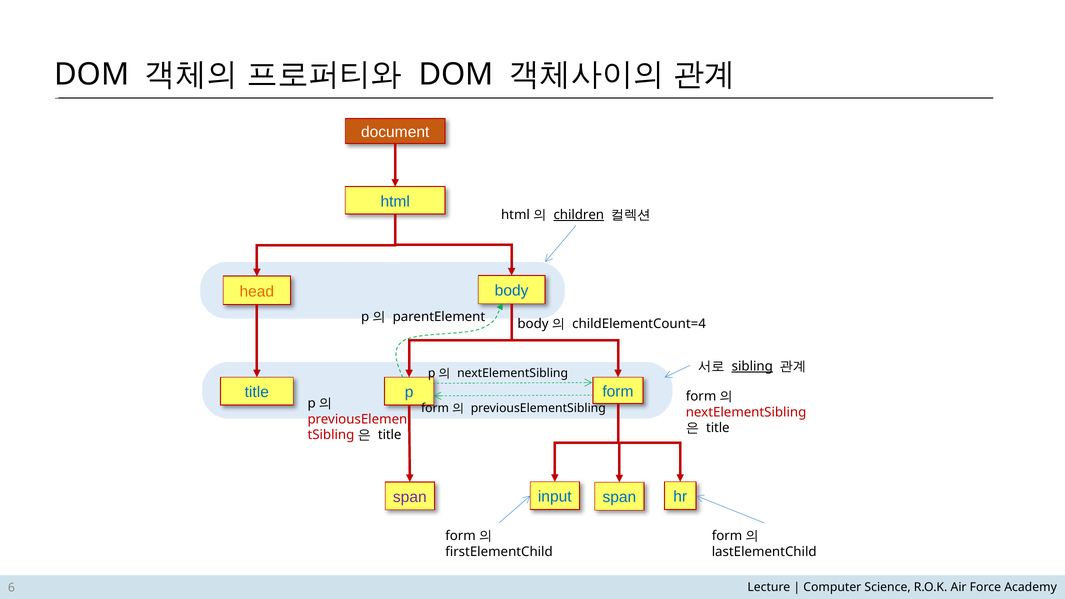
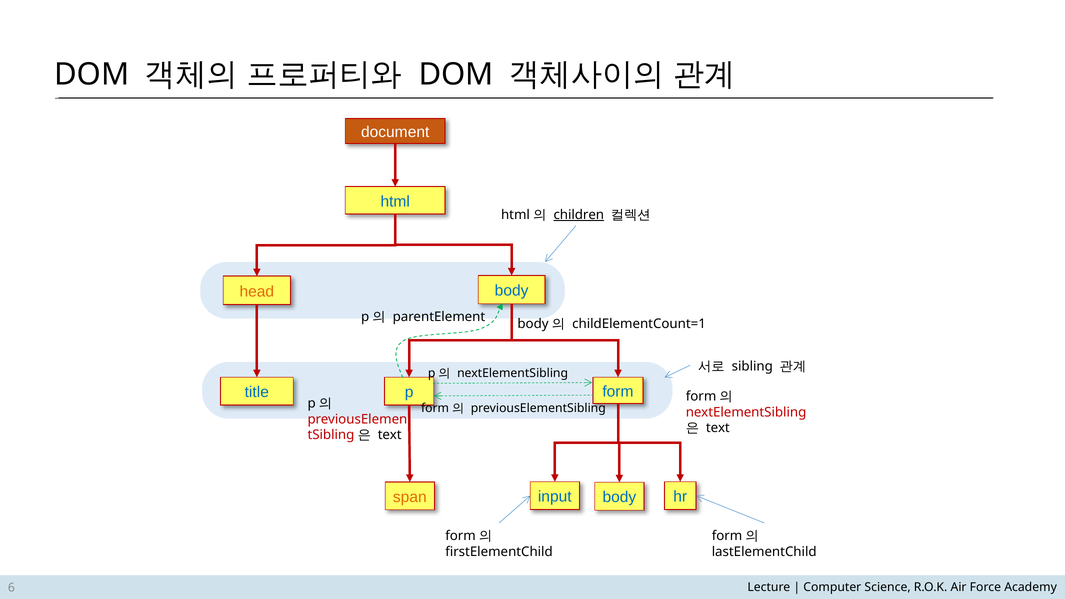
childElementCount=4: childElementCount=4 -> childElementCount=1
sibling underline: present -> none
title at (718, 428): title -> text
title at (390, 435): title -> text
span at (410, 497) colour: purple -> orange
input span: span -> body
